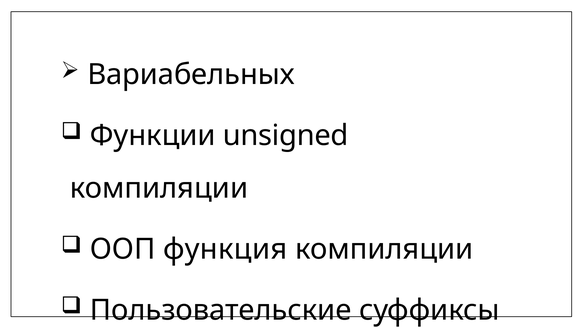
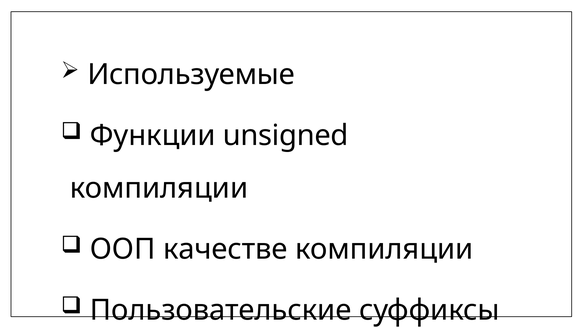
Вариабельных: Вариабельных -> Используемые
функция: функция -> качестве
